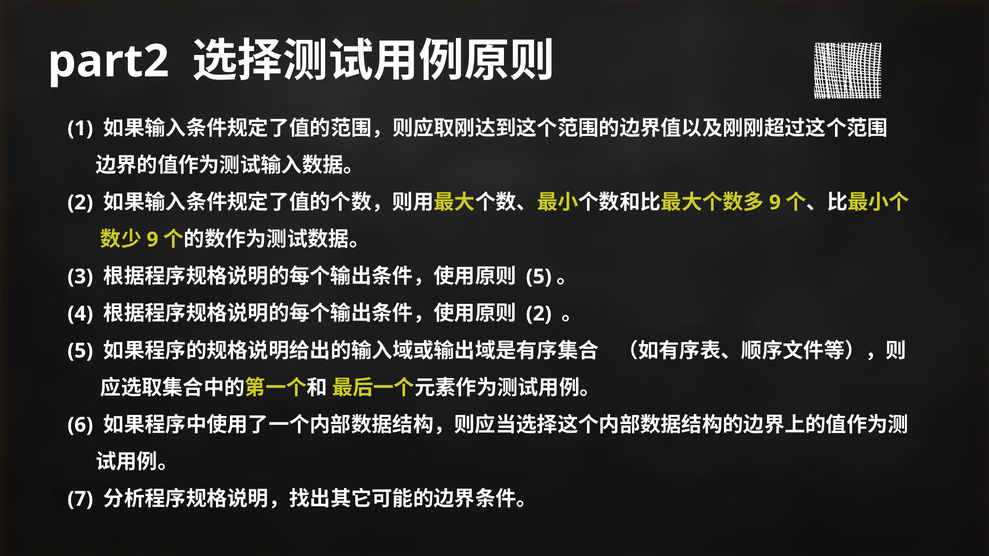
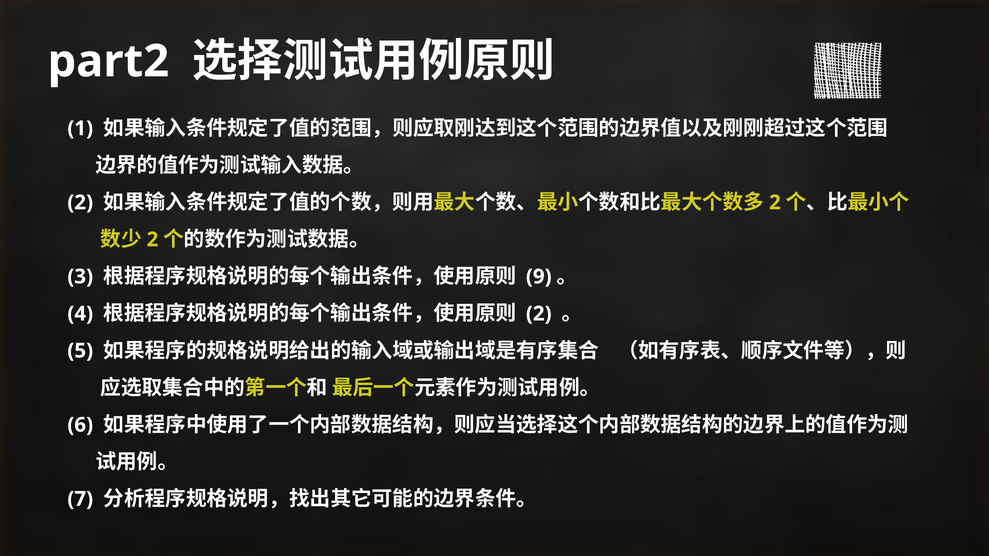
9 at (775, 203): 9 -> 2
9 at (152, 240): 9 -> 2
5 at (539, 277): 5 -> 9
